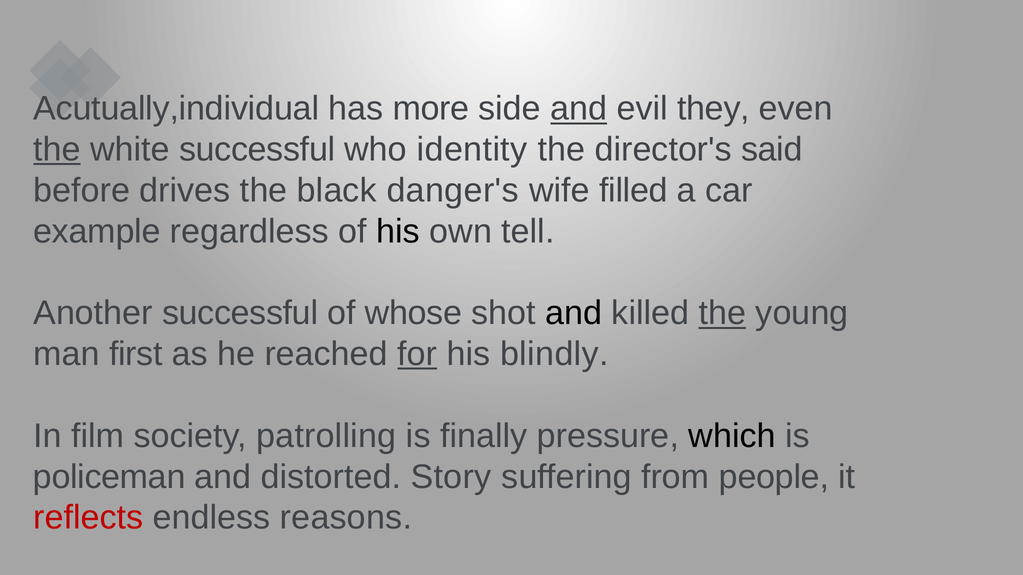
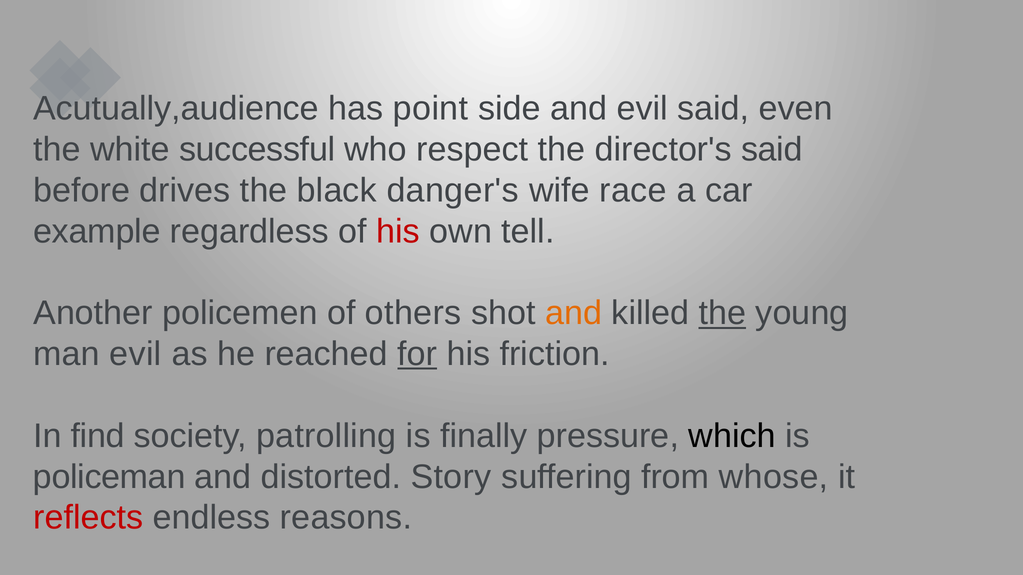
Acutually,individual: Acutually,individual -> Acutually,audience
more: more -> point
and at (579, 109) underline: present -> none
evil they: they -> said
the at (57, 150) underline: present -> none
identity: identity -> respect
filled: filled -> race
his at (398, 232) colour: black -> red
Another successful: successful -> policemen
whose: whose -> others
and at (574, 313) colour: black -> orange
man first: first -> evil
blindly: blindly -> friction
film: film -> find
people: people -> whose
